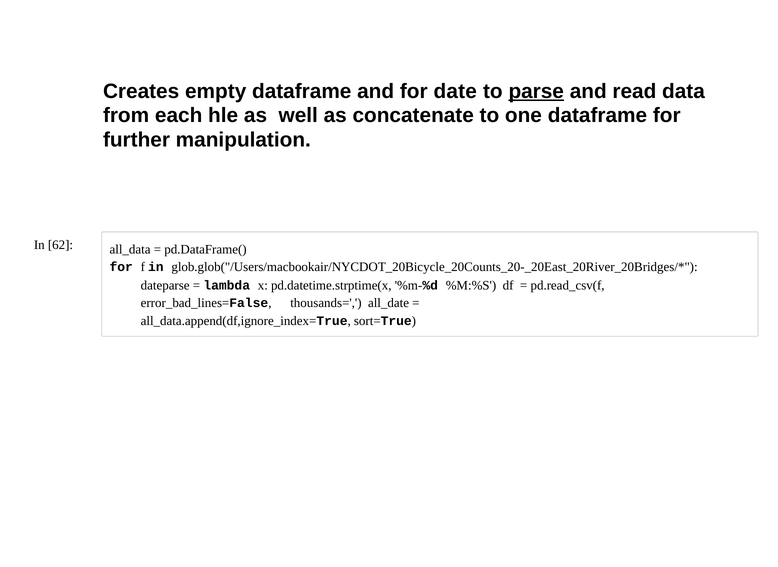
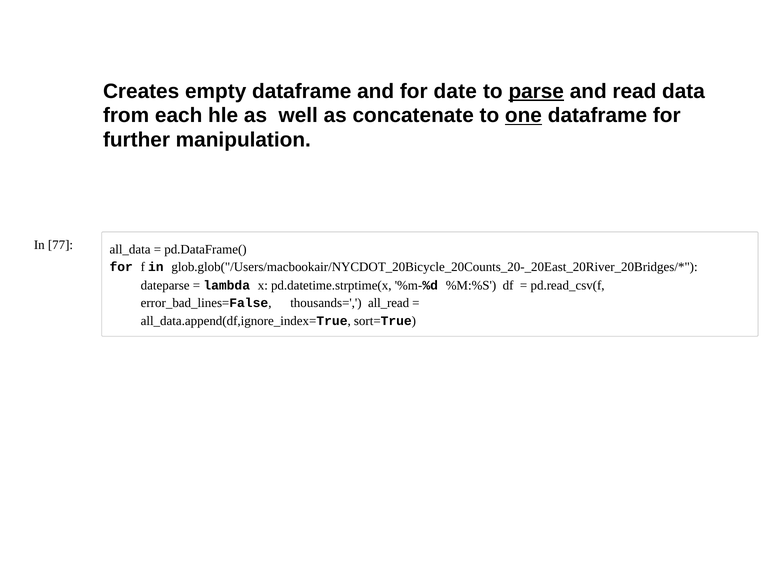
one underline: none -> present
62: 62 -> 77
all_date: all_date -> all_read
